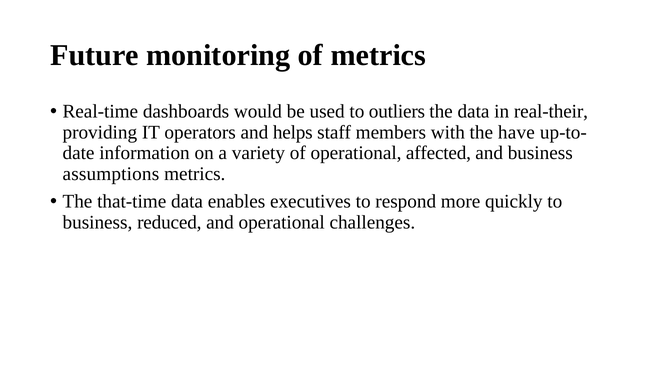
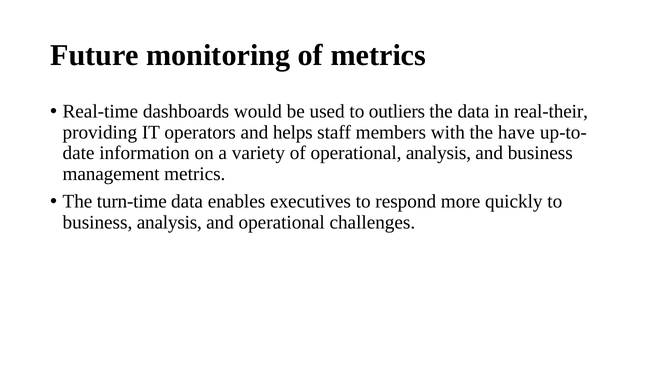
operational affected: affected -> analysis
assumptions: assumptions -> management
that-time: that-time -> turn-time
business reduced: reduced -> analysis
